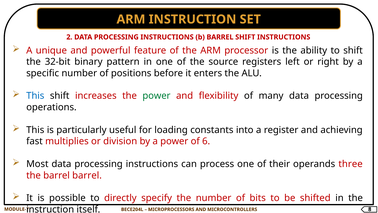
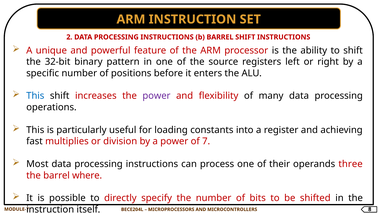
power at (156, 96) colour: green -> purple
6: 6 -> 7
barrel barrel: barrel -> where
